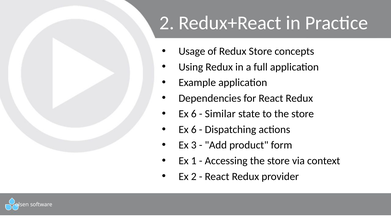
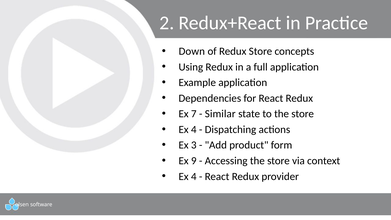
Usage: Usage -> Down
6 at (194, 114): 6 -> 7
6 at (194, 129): 6 -> 4
1: 1 -> 9
2 at (194, 176): 2 -> 4
